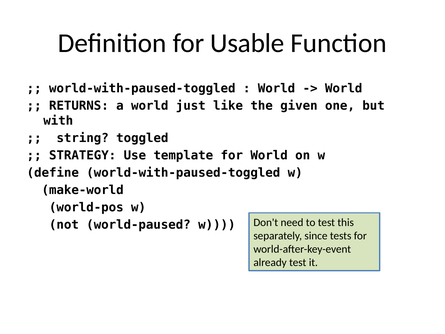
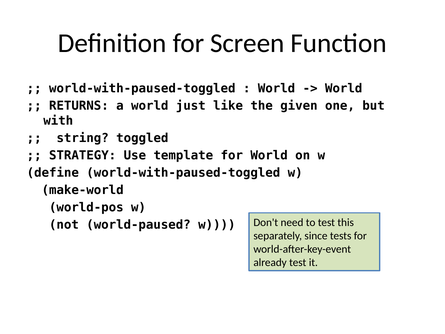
Usable: Usable -> Screen
